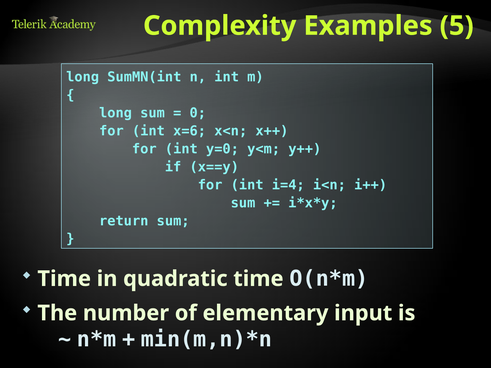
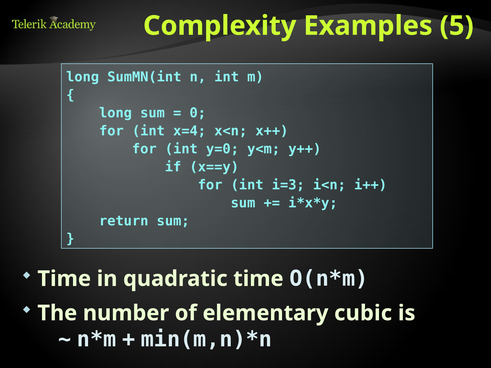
x=6: x=6 -> x=4
i=4: i=4 -> i=3
input: input -> cubic
